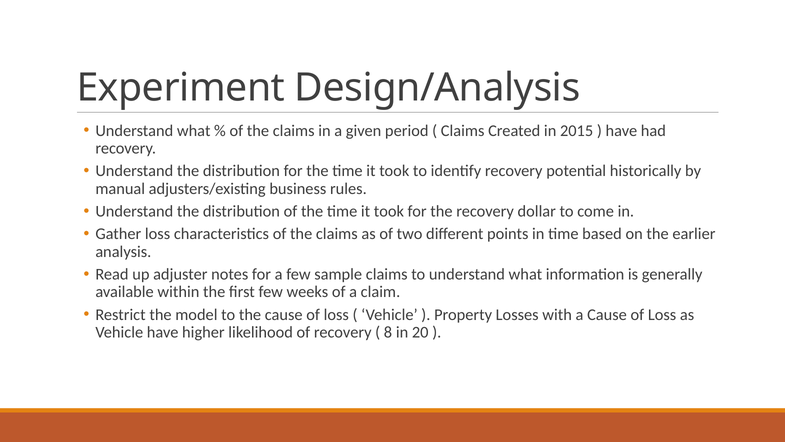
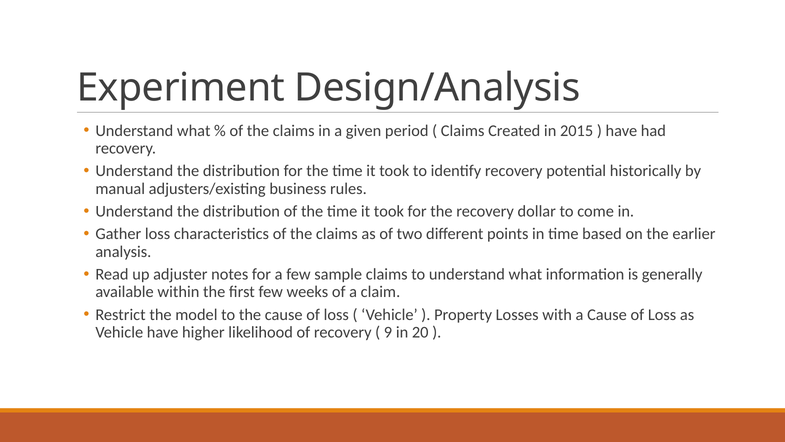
8: 8 -> 9
